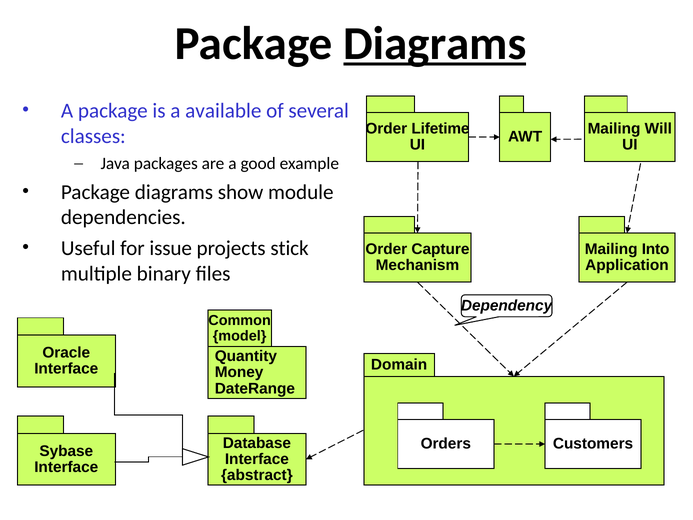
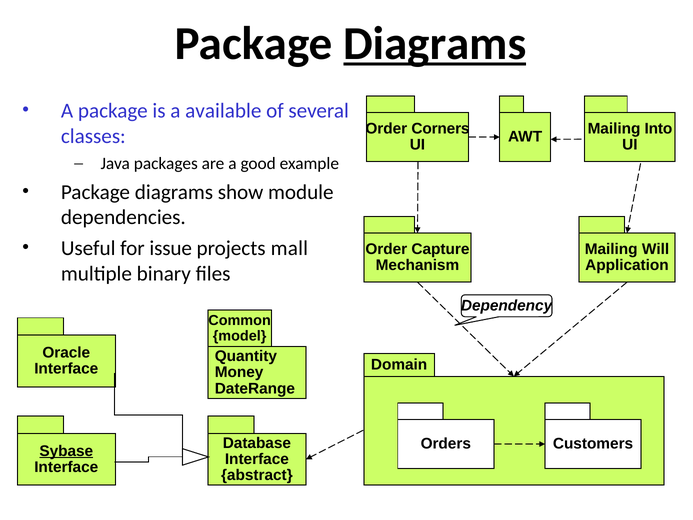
Lifetime: Lifetime -> Corners
Will: Will -> Into
stick: stick -> mall
Into: Into -> Will
Sybase underline: none -> present
